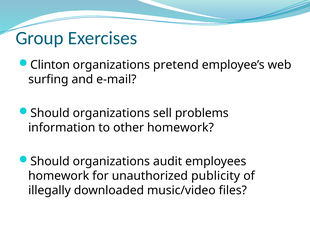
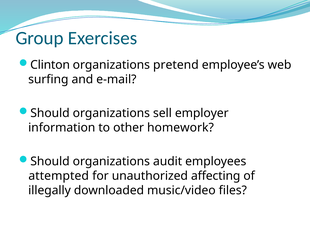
problems: problems -> employer
homework at (59, 176): homework -> attempted
publicity: publicity -> affecting
